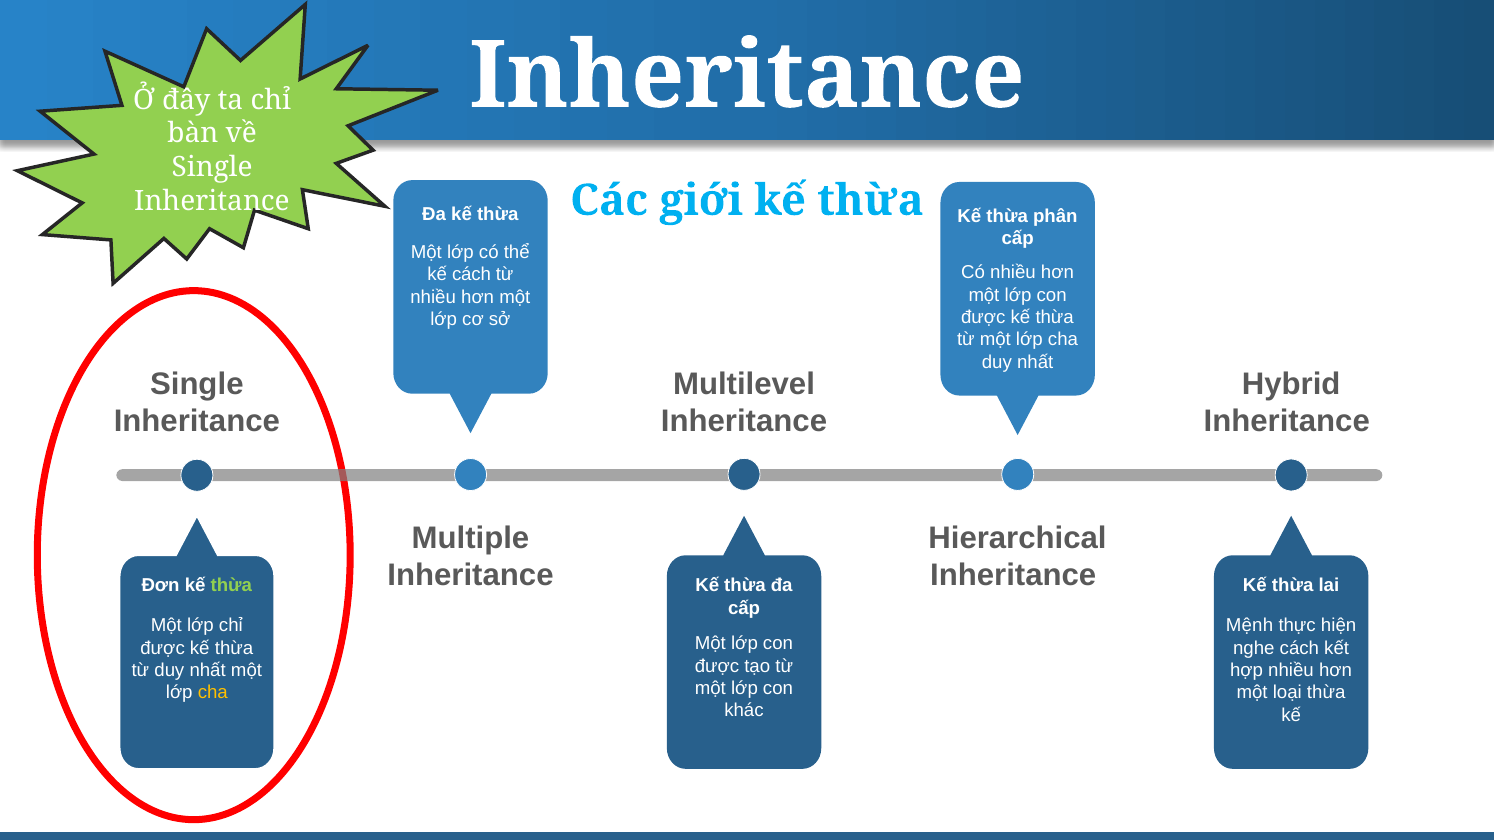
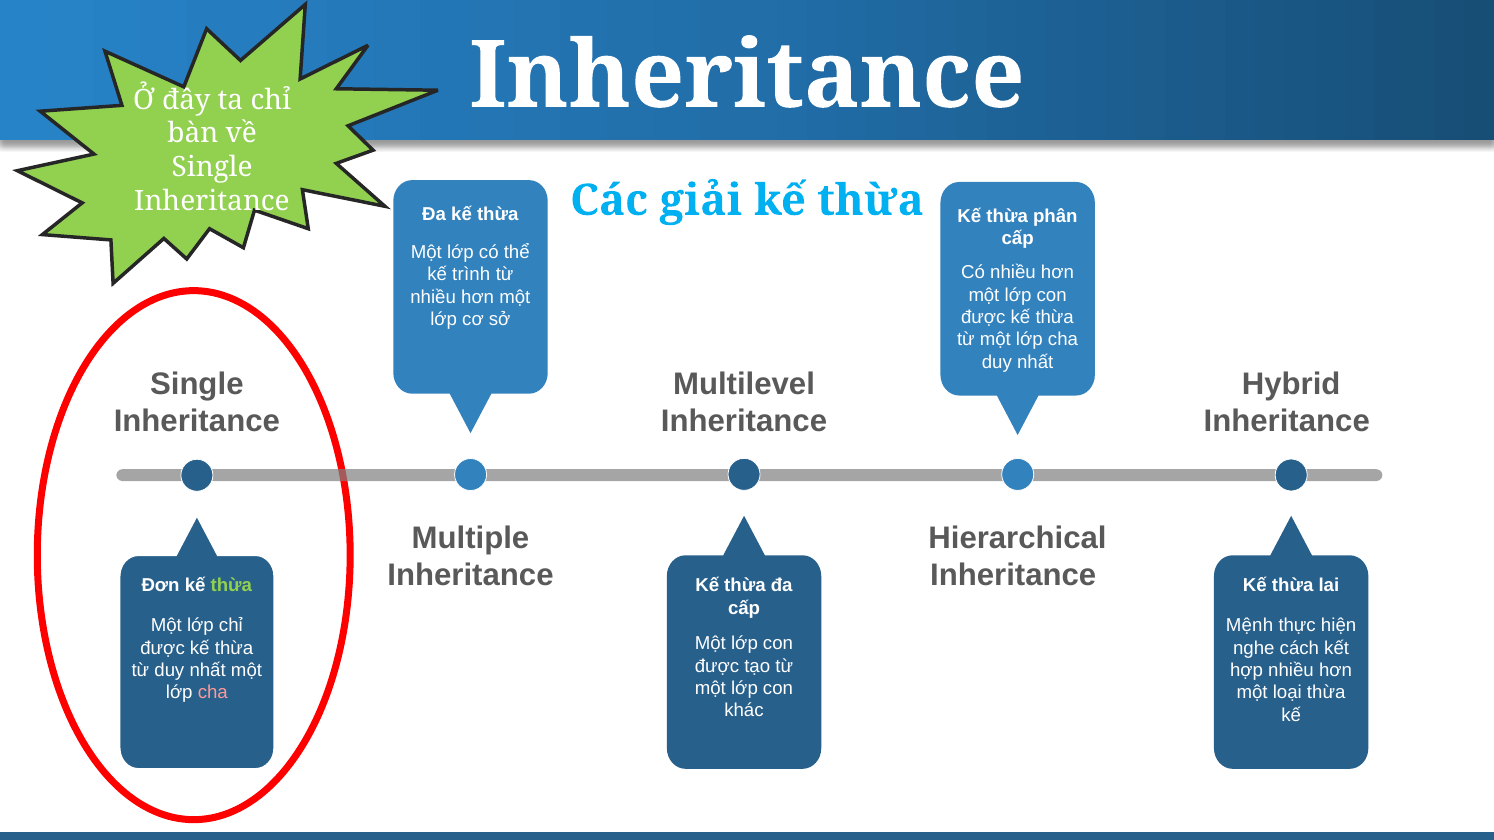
giới: giới -> giải
cách at (471, 275): cách -> trình
cha at (213, 693) colour: yellow -> pink
